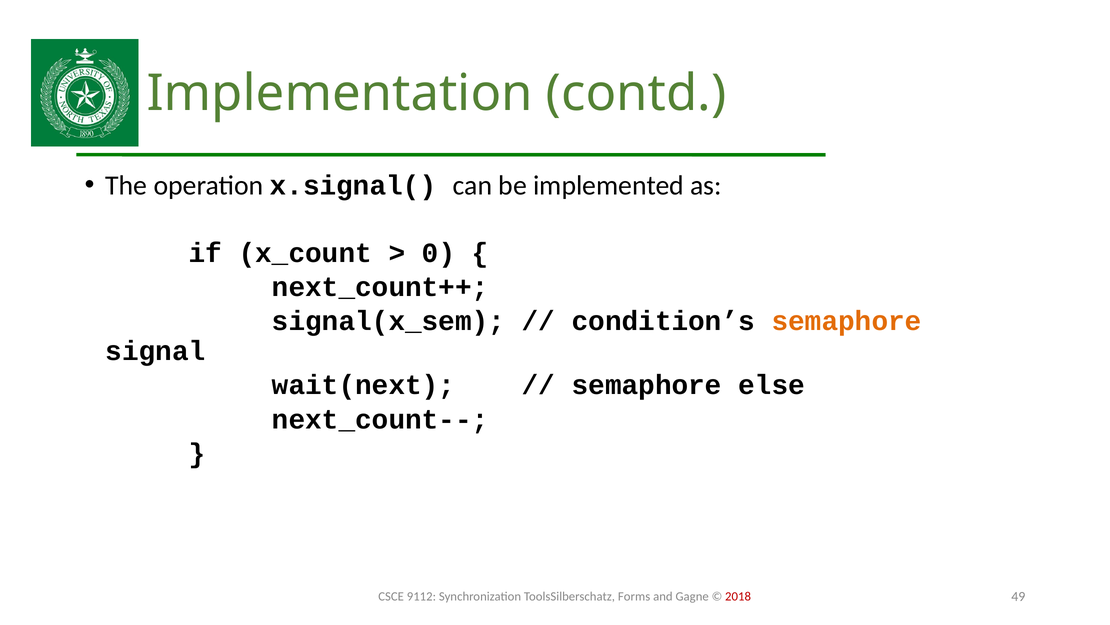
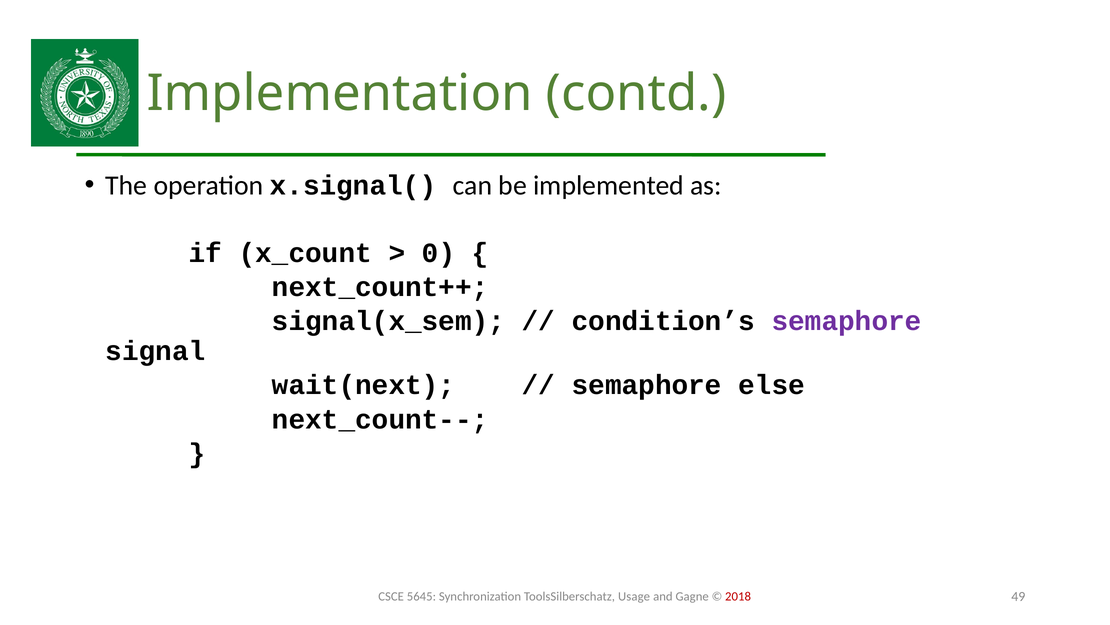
semaphore at (847, 321) colour: orange -> purple
9112: 9112 -> 5645
Forms: Forms -> Usage
